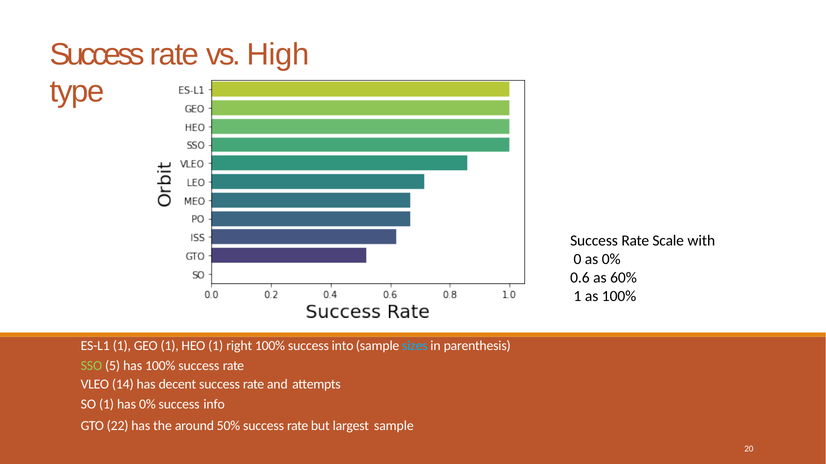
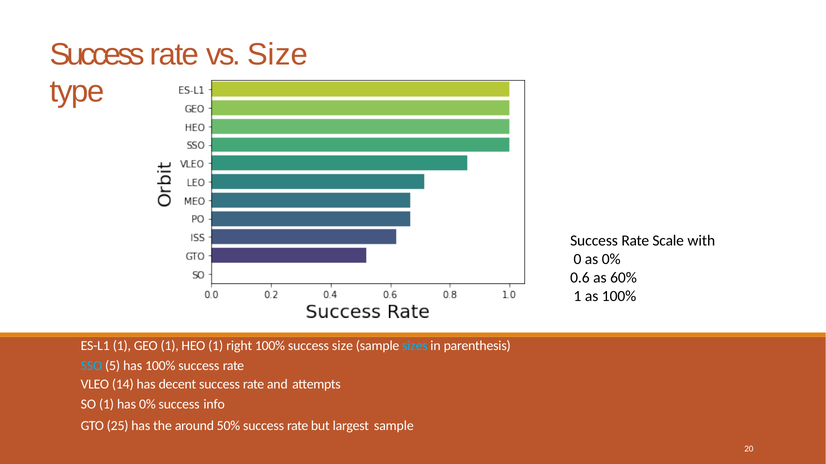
vs High: High -> Size
success into: into -> size
SSO colour: light green -> light blue
22: 22 -> 25
